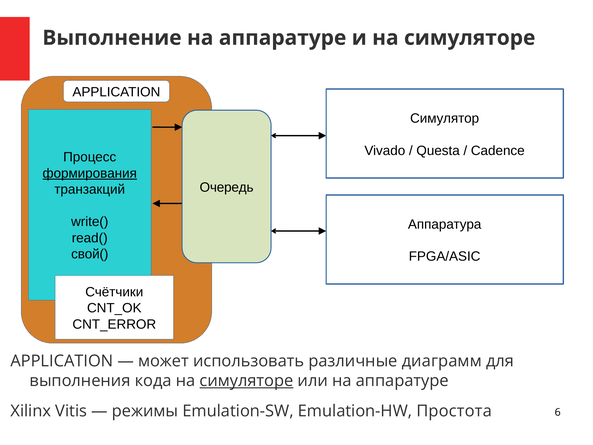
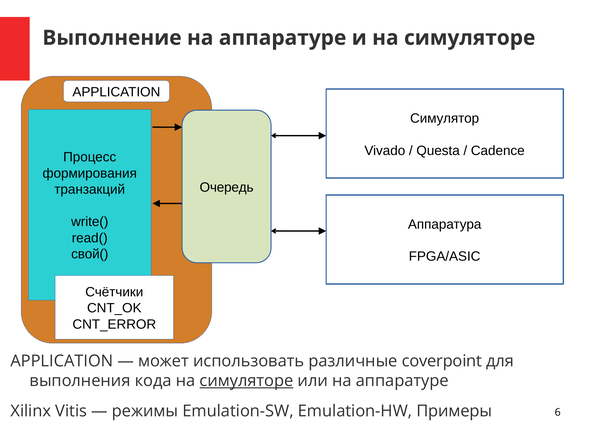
формирования underline: present -> none
диаграмм: диаграмм -> coverpoint
Простота: Простота -> Примеры
